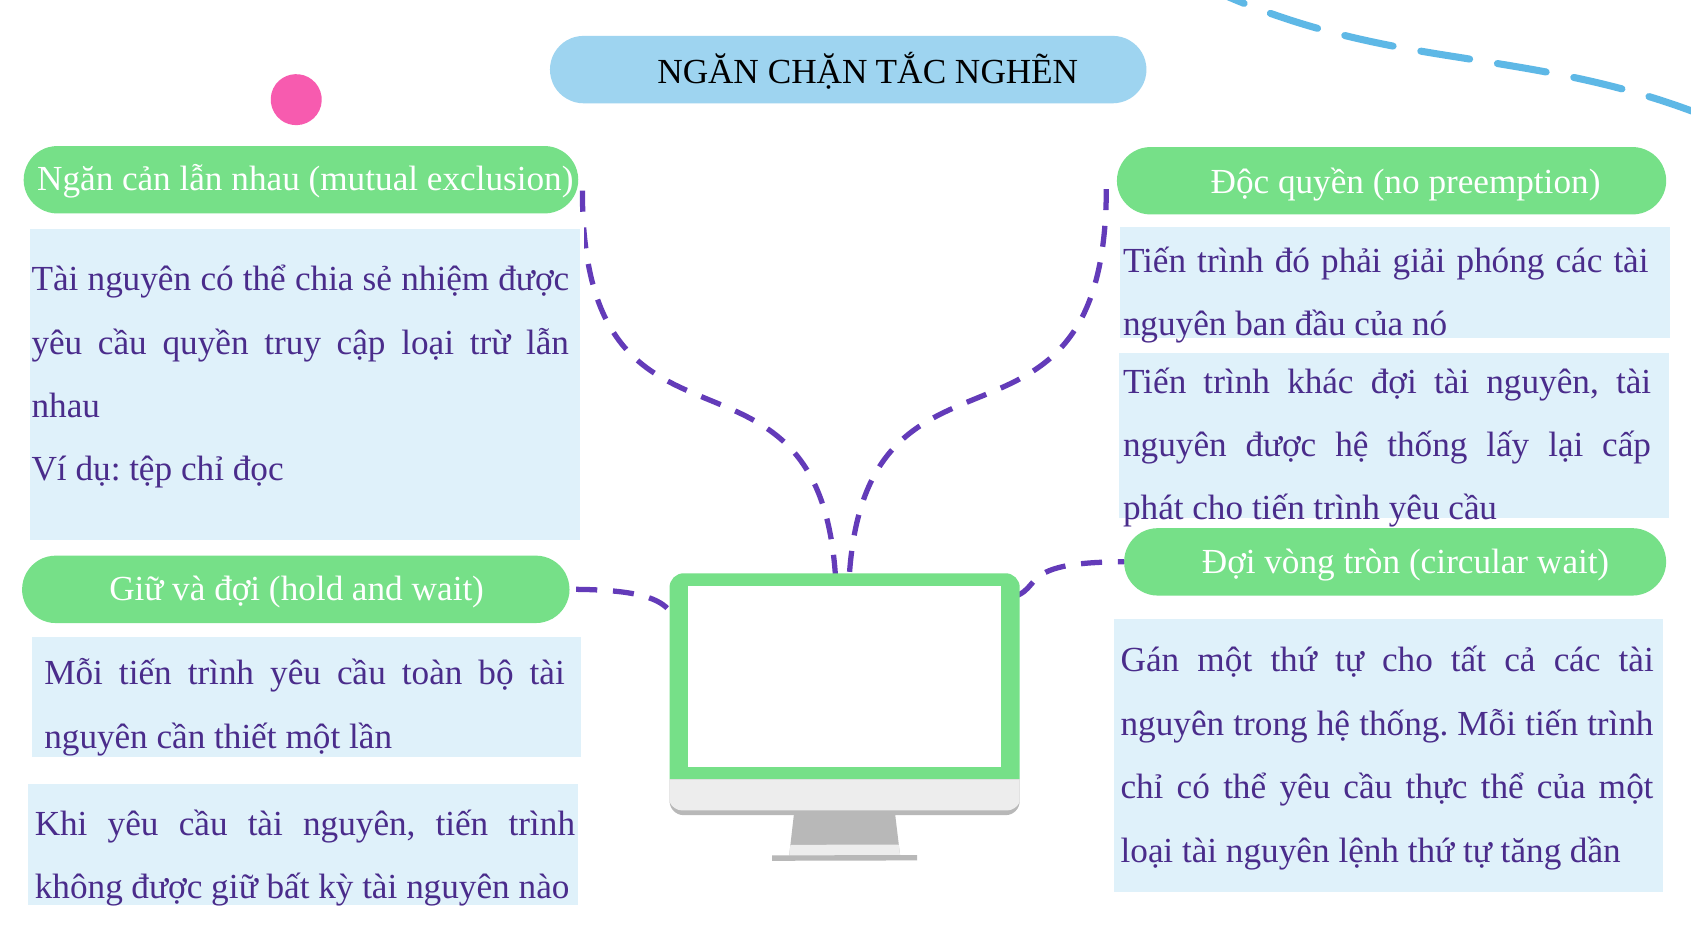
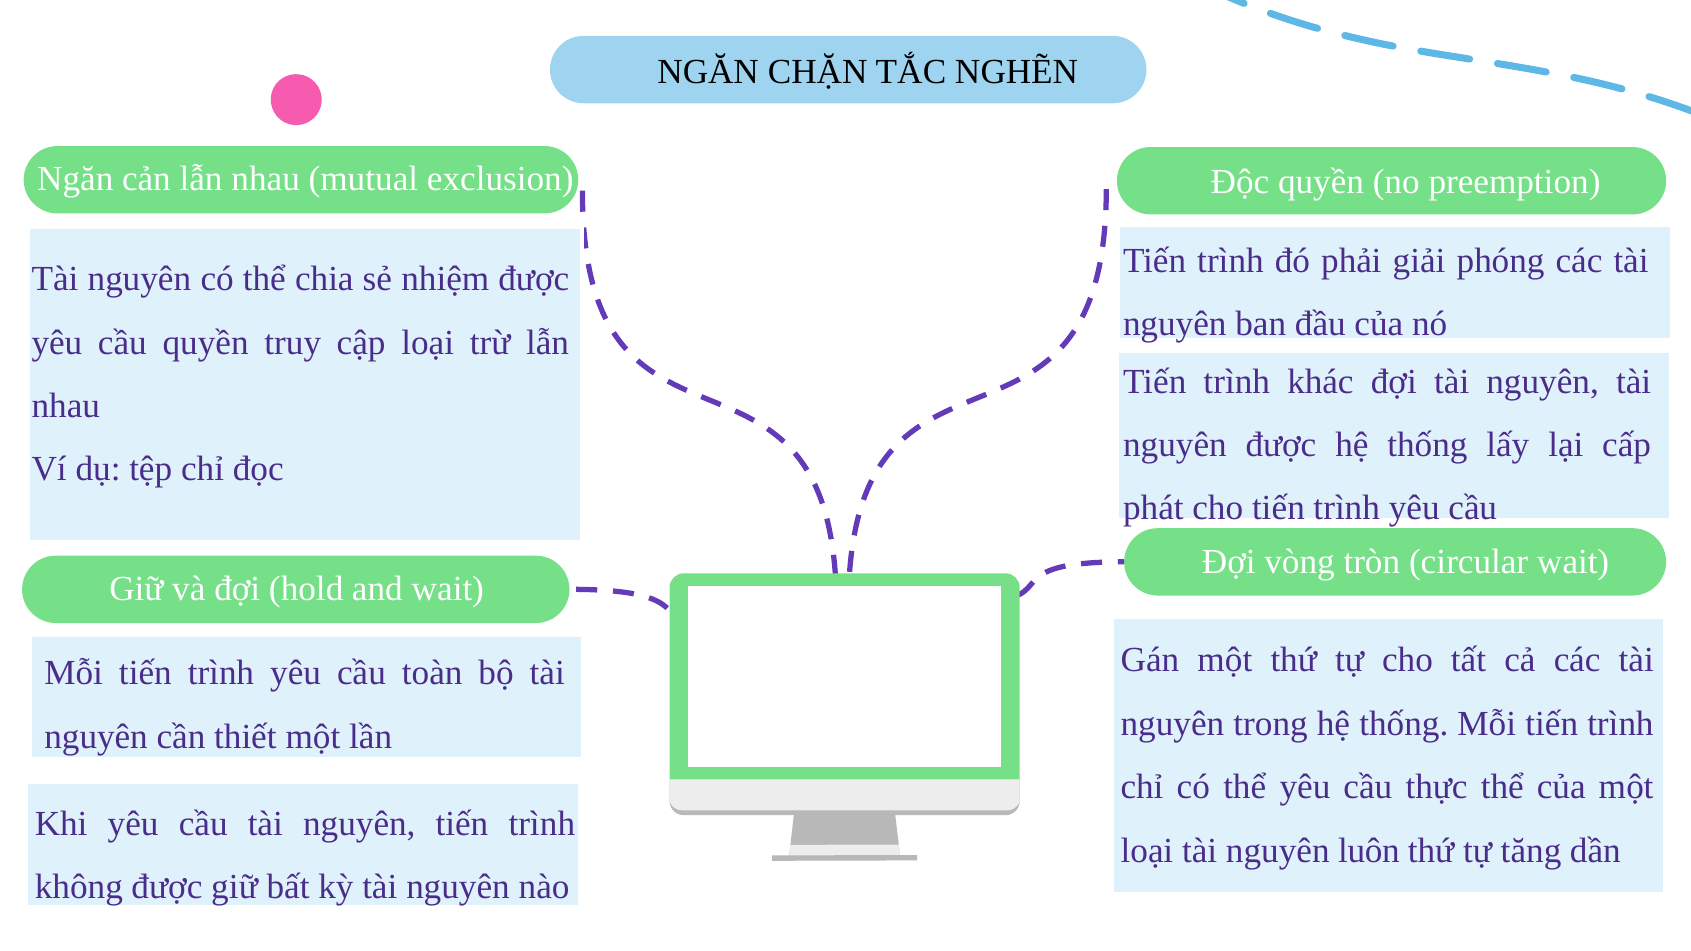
lệnh: lệnh -> luôn
